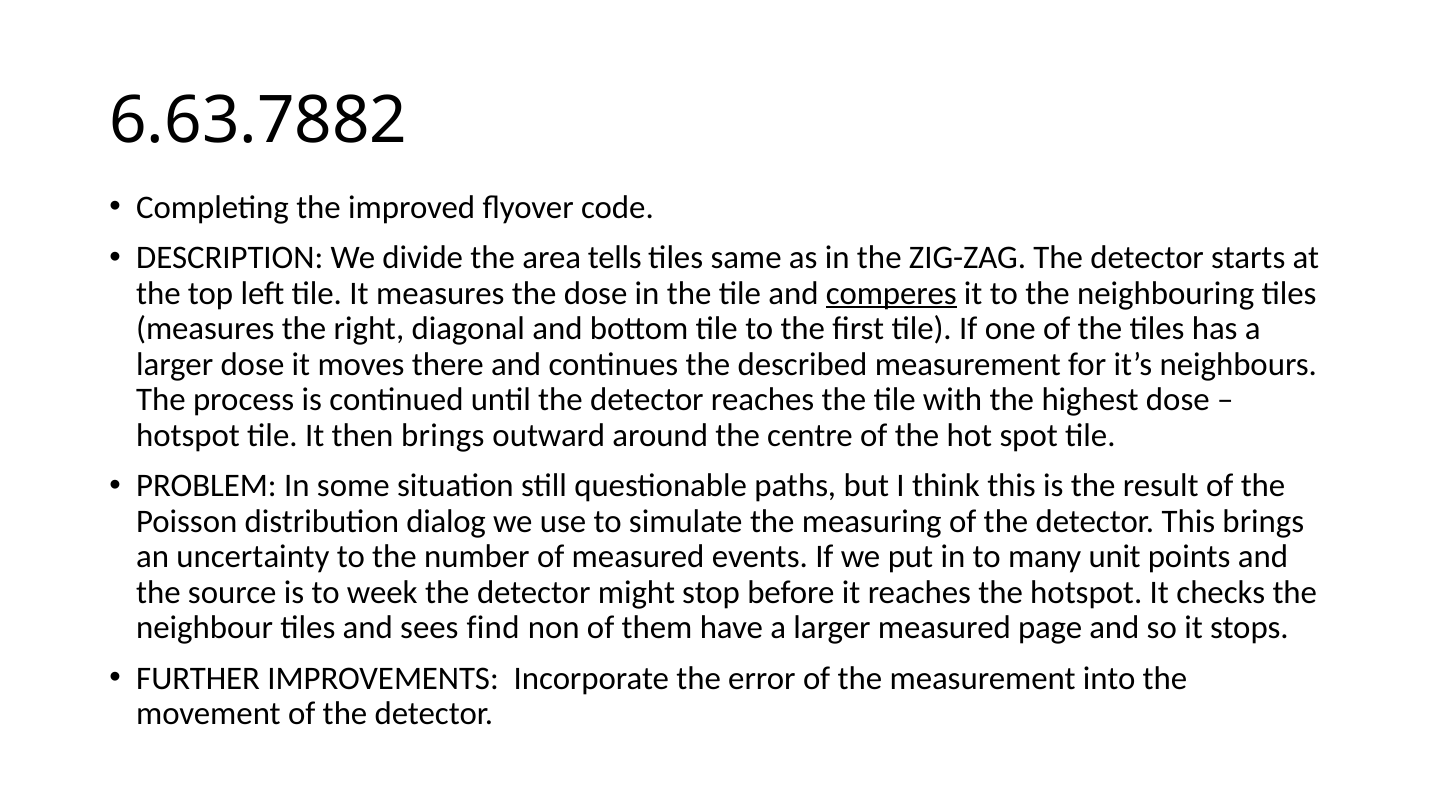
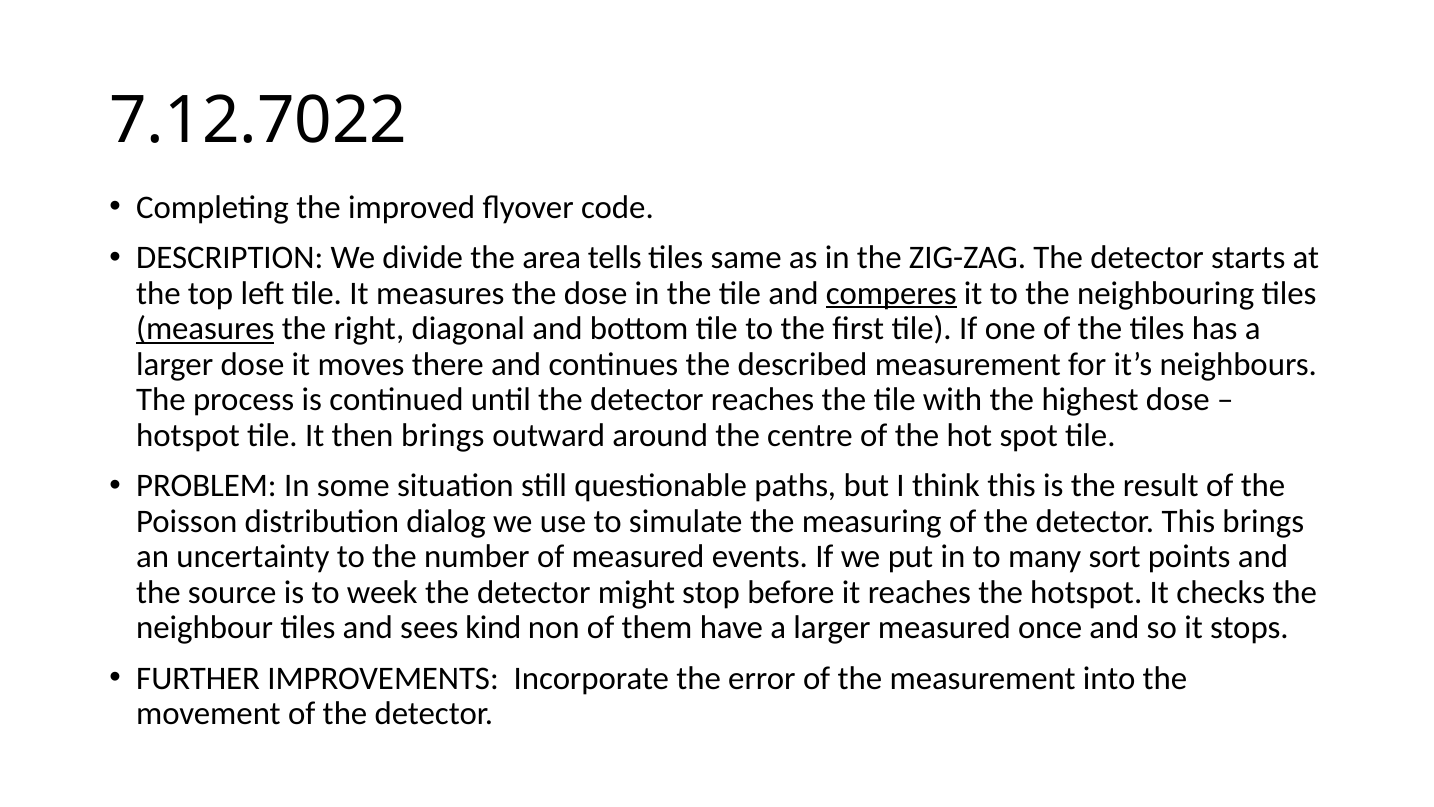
6.63.7882: 6.63.7882 -> 7.12.7022
measures at (205, 329) underline: none -> present
unit: unit -> sort
find: find -> kind
page: page -> once
